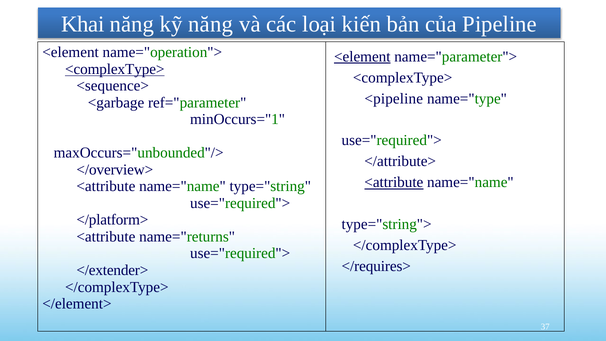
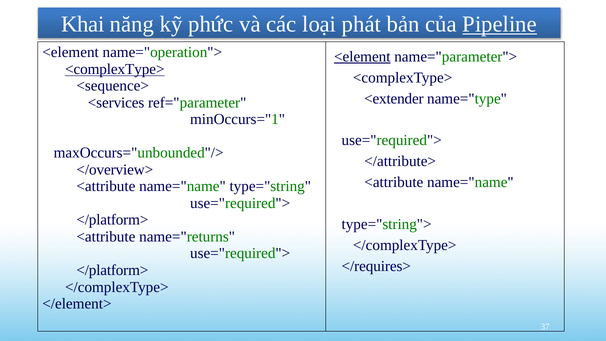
kỹ năng: năng -> phức
kiến: kiến -> phát
Pipeline underline: none -> present
<pipeline: <pipeline -> <extender
<garbage: <garbage -> <services
<attribute at (394, 182) underline: present -> none
</extender> at (112, 270): </extender> -> </platform>
